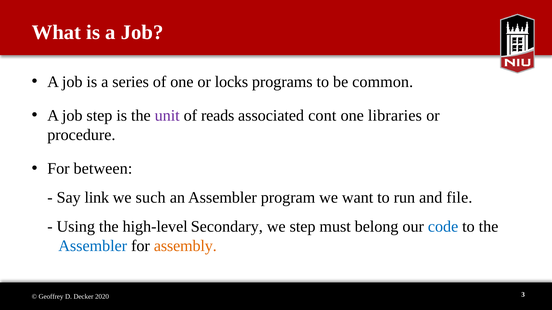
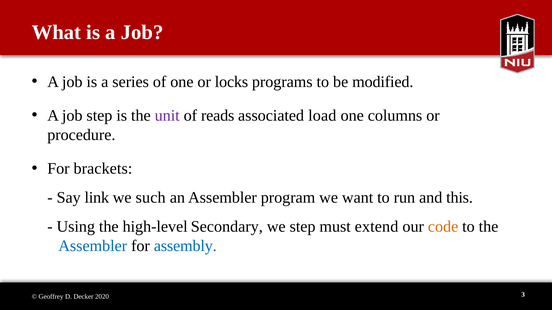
common: common -> modified
cont: cont -> load
libraries: libraries -> columns
between: between -> brackets
file: file -> this
belong: belong -> extend
code colour: blue -> orange
assembly colour: orange -> blue
